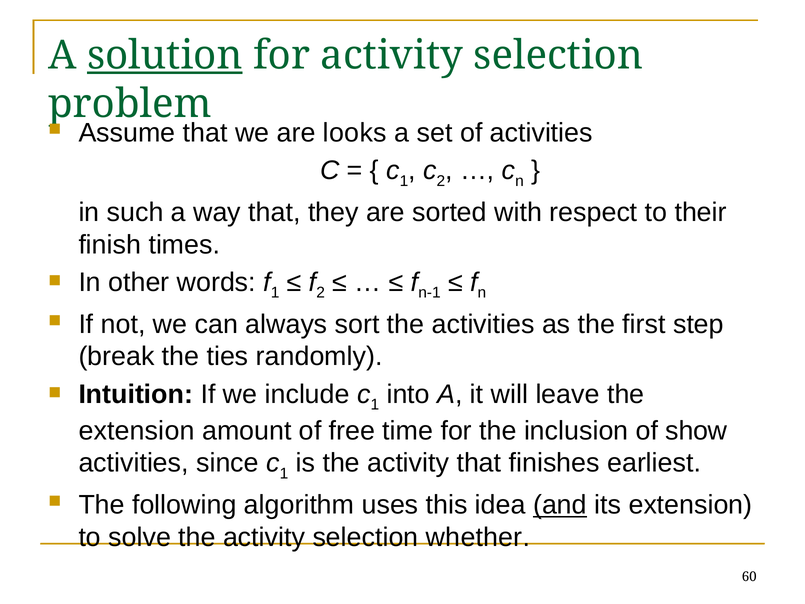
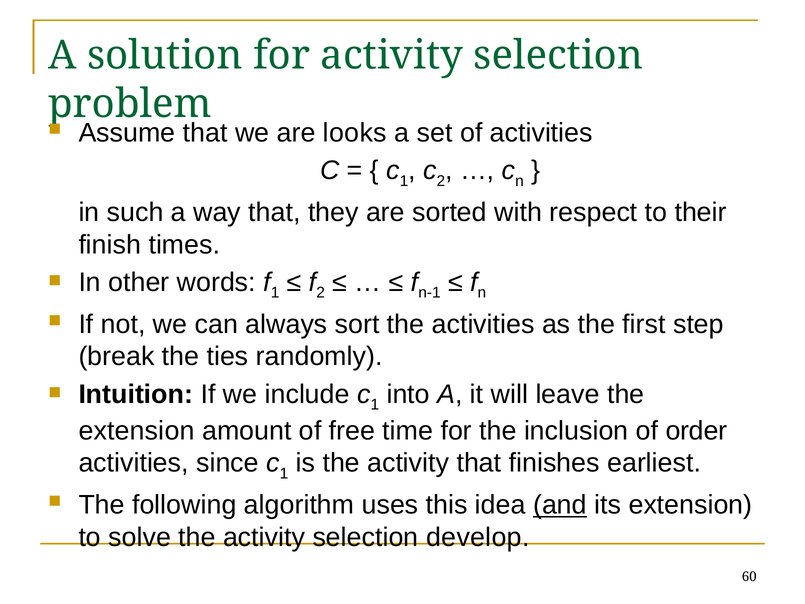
solution underline: present -> none
show: show -> order
whether: whether -> develop
